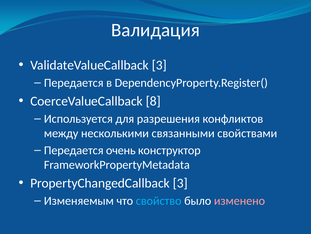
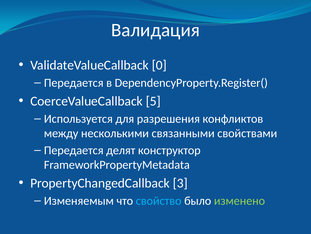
ValidateValueCallback 3: 3 -> 0
8: 8 -> 5
очень: очень -> делят
изменено colour: pink -> light green
